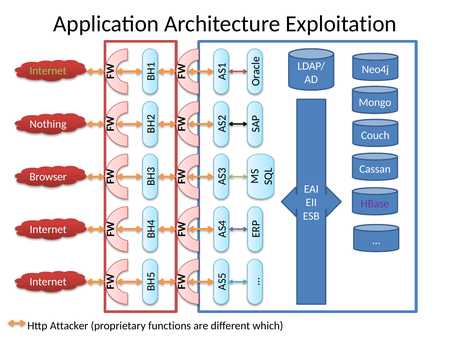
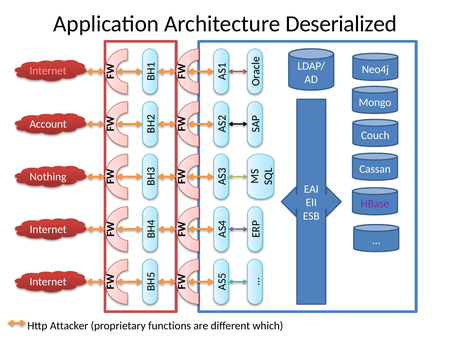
Exploitation: Exploitation -> Deserialized
Internet at (48, 71) colour: light green -> pink
Nothing: Nothing -> Account
Browser: Browser -> Nothing
